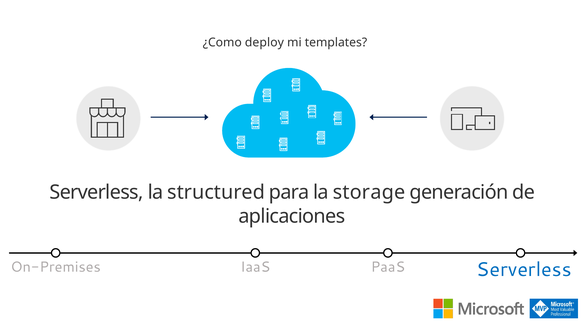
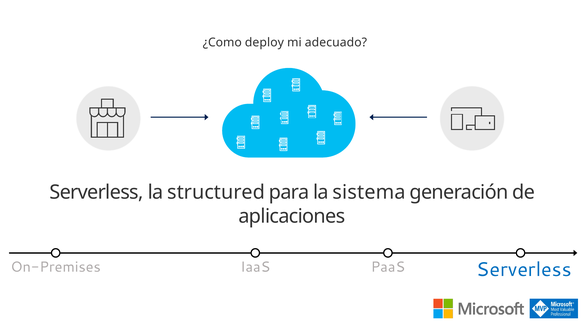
templates: templates -> adecuado
storage: storage -> sistema
